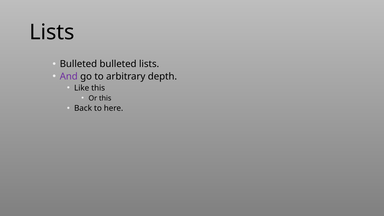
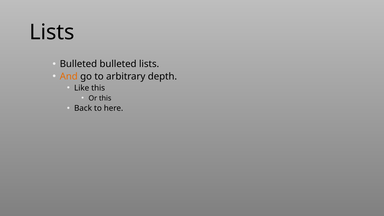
And colour: purple -> orange
